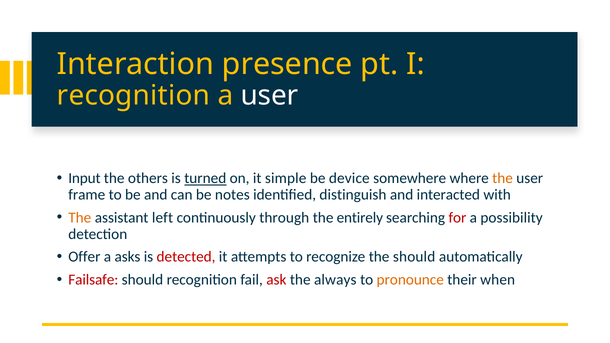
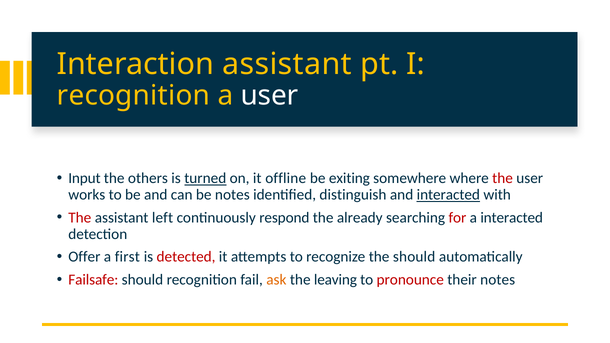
Interaction presence: presence -> assistant
simple: simple -> offline
device: device -> exiting
the at (503, 178) colour: orange -> red
frame: frame -> works
interacted at (448, 195) underline: none -> present
The at (80, 218) colour: orange -> red
through: through -> respond
entirely: entirely -> already
a possibility: possibility -> interacted
asks: asks -> first
ask colour: red -> orange
always: always -> leaving
pronounce colour: orange -> red
their when: when -> notes
